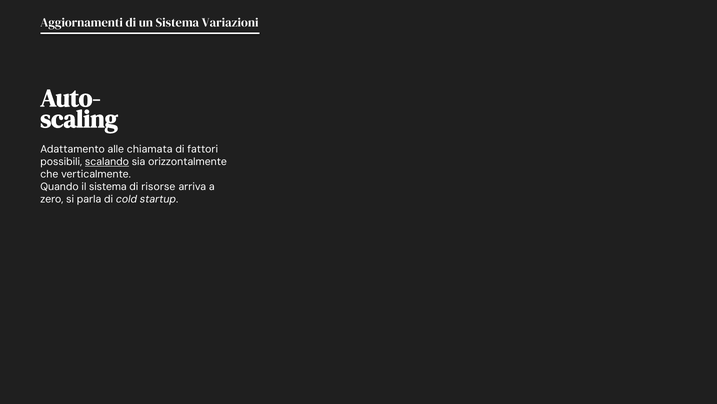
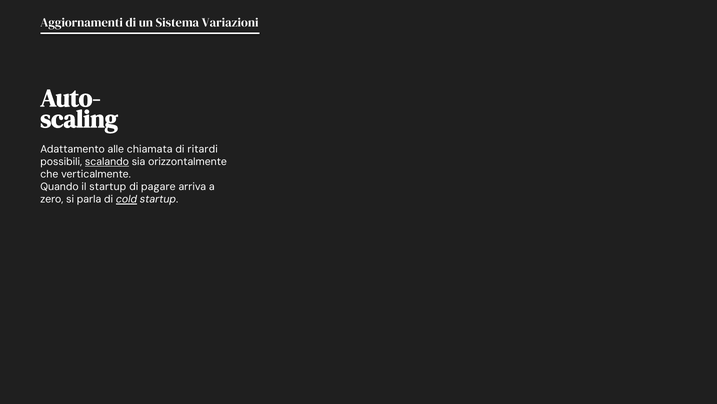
fattori: fattori -> ritardi
il sistema: sistema -> startup
risorse: risorse -> pagare
cold underline: none -> present
